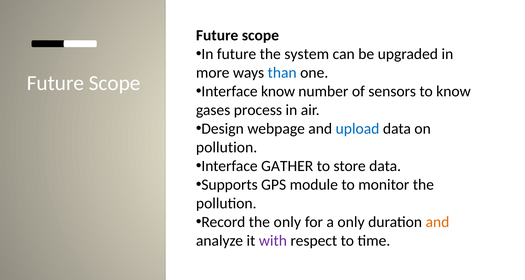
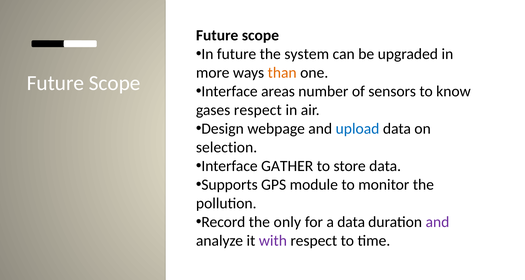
than colour: blue -> orange
Interface know: know -> areas
gases process: process -> respect
pollution at (227, 147): pollution -> selection
a only: only -> data
and at (438, 222) colour: orange -> purple
